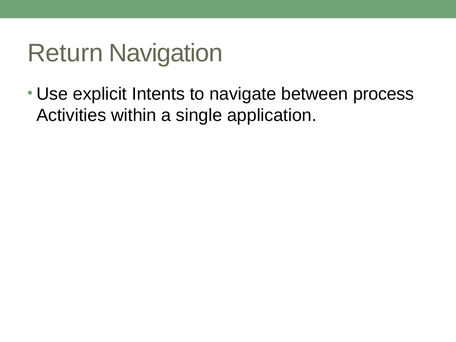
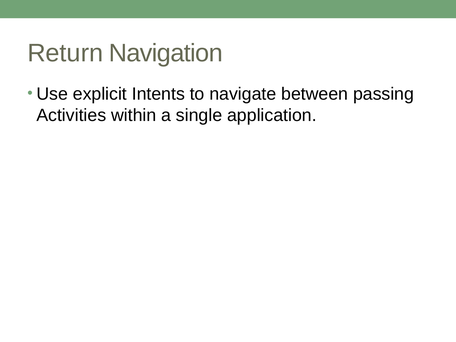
process: process -> passing
